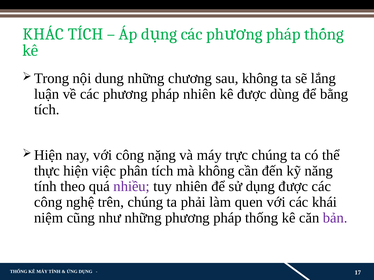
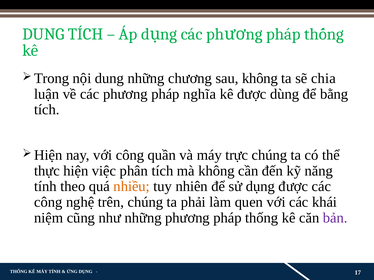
KHÁC at (43, 34): KHÁC -> DUNG
lắng: lắng -> chia
pháp nhiên: nhiên -> nghĩa
nặng: nặng -> quần
nhiều colour: purple -> orange
